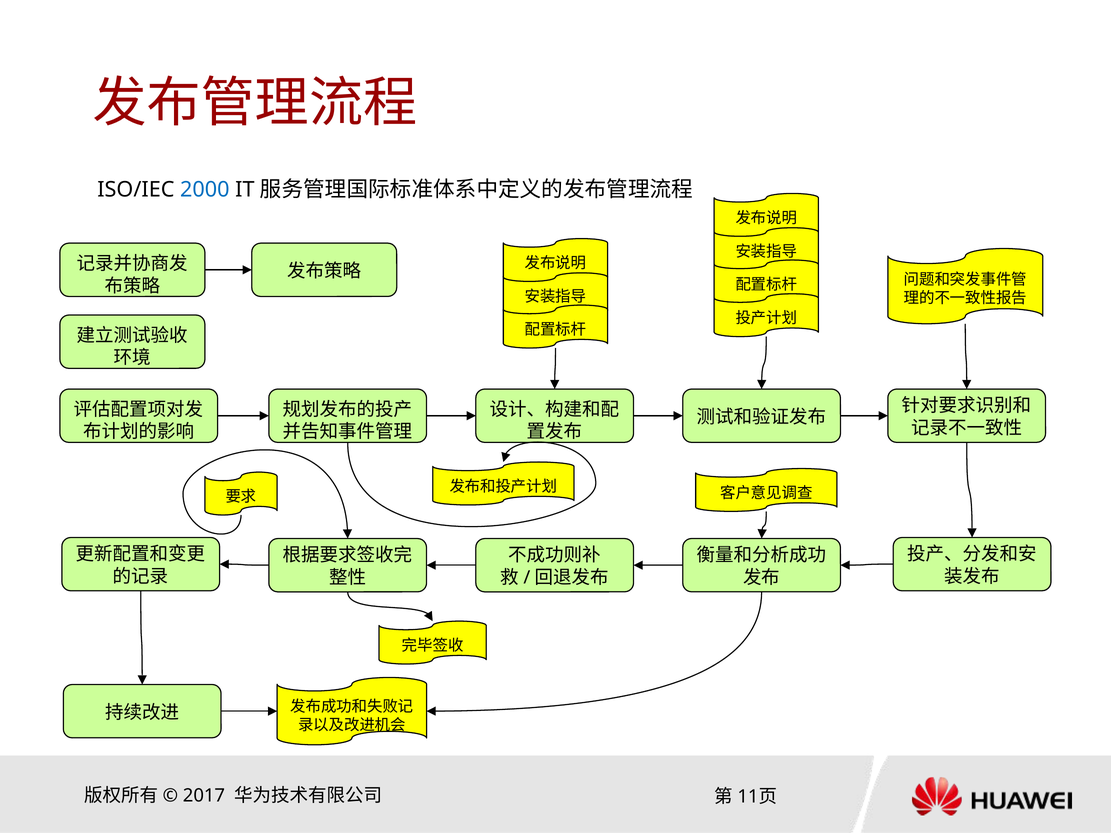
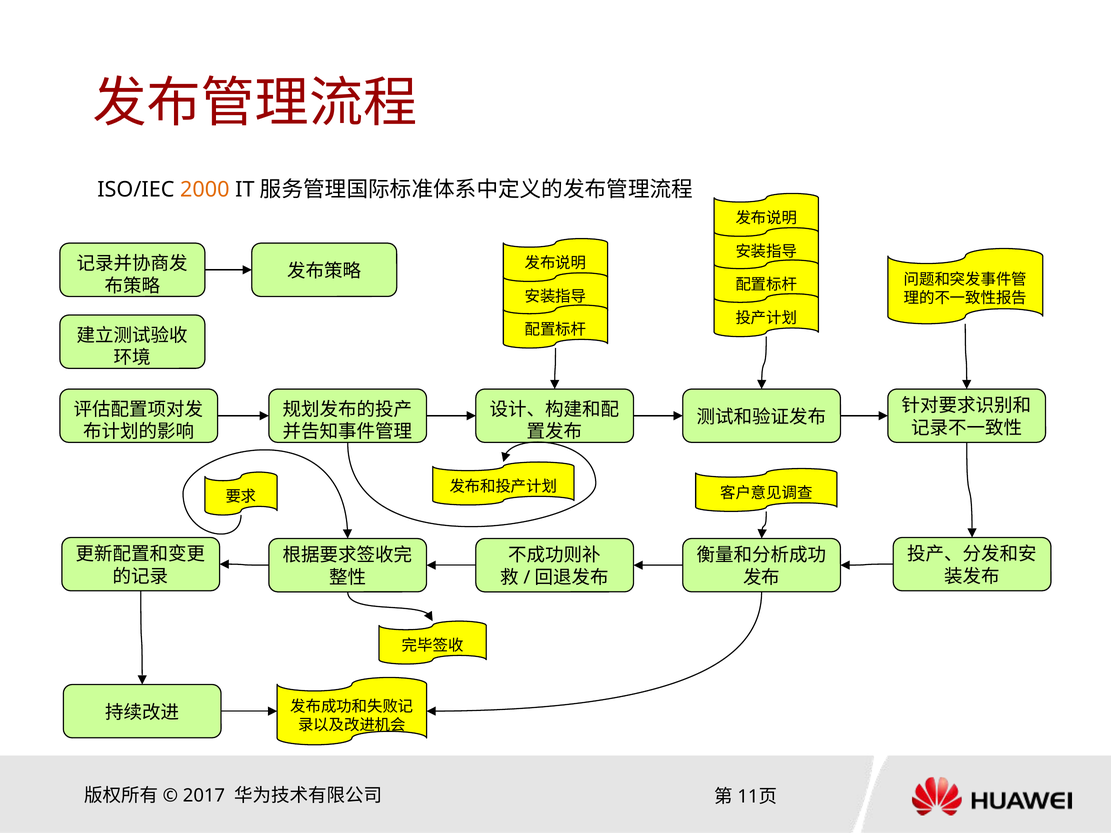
2000 colour: blue -> orange
